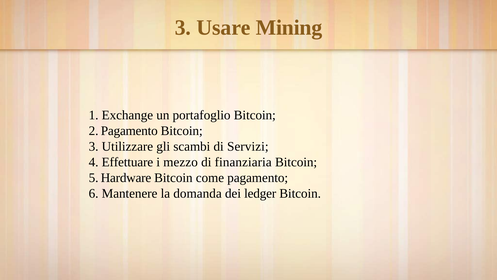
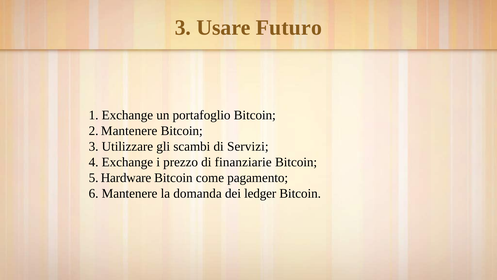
Mining: Mining -> Futuro
2 Pagamento: Pagamento -> Mantenere
4 Effettuare: Effettuare -> Exchange
mezzo: mezzo -> prezzo
finanziaria: finanziaria -> finanziarie
